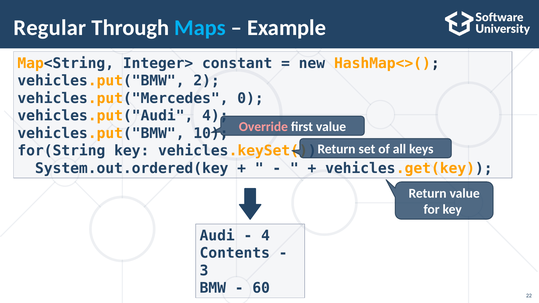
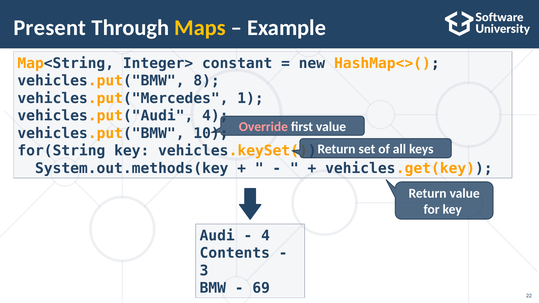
Regular: Regular -> Present
Maps colour: light blue -> yellow
2: 2 -> 8
0: 0 -> 1
System.out.ordered(key: System.out.ordered(key -> System.out.methods(key
60: 60 -> 69
